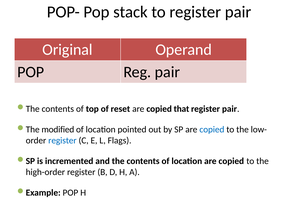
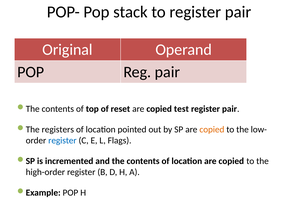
that: that -> test
modified: modified -> registers
copied at (212, 129) colour: blue -> orange
